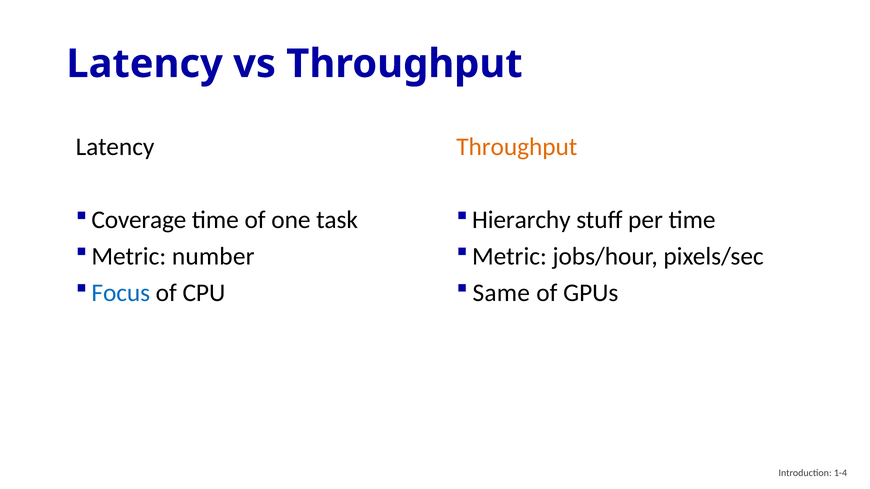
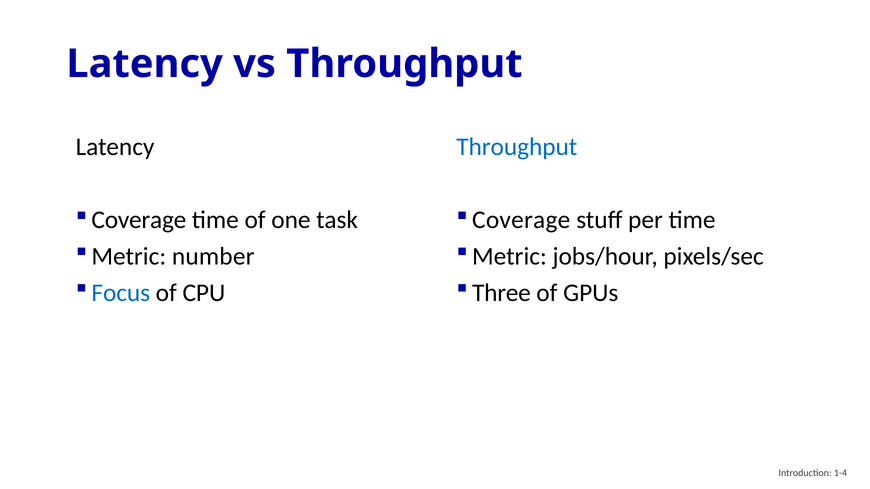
Throughput at (517, 147) colour: orange -> blue
Hierarchy at (521, 220): Hierarchy -> Coverage
Same: Same -> Three
